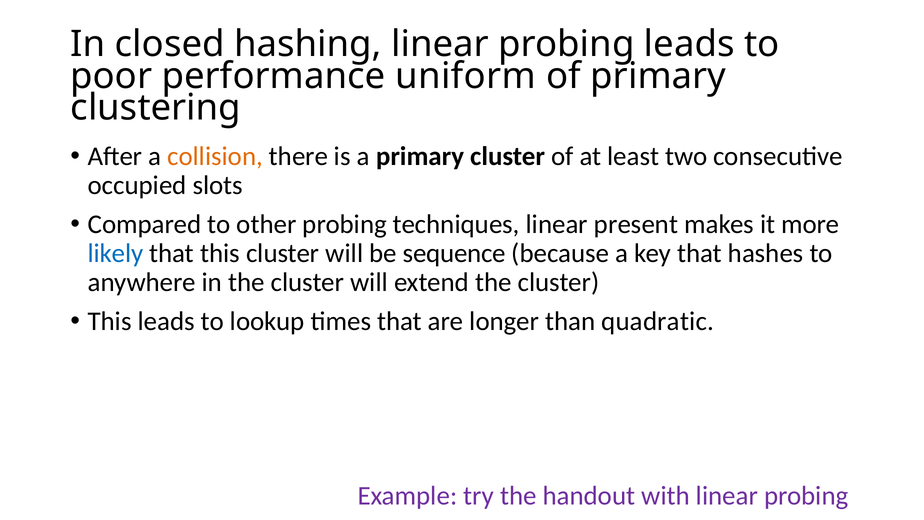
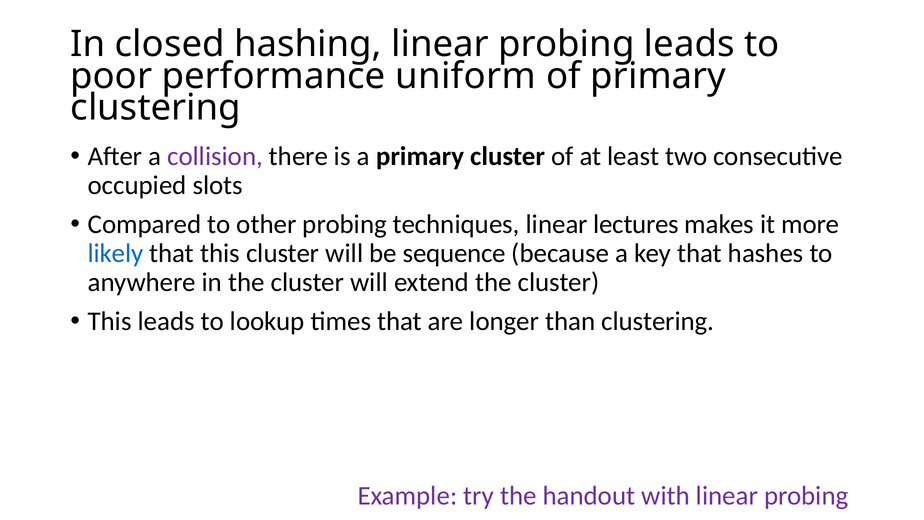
collision colour: orange -> purple
present: present -> lectures
than quadratic: quadratic -> clustering
